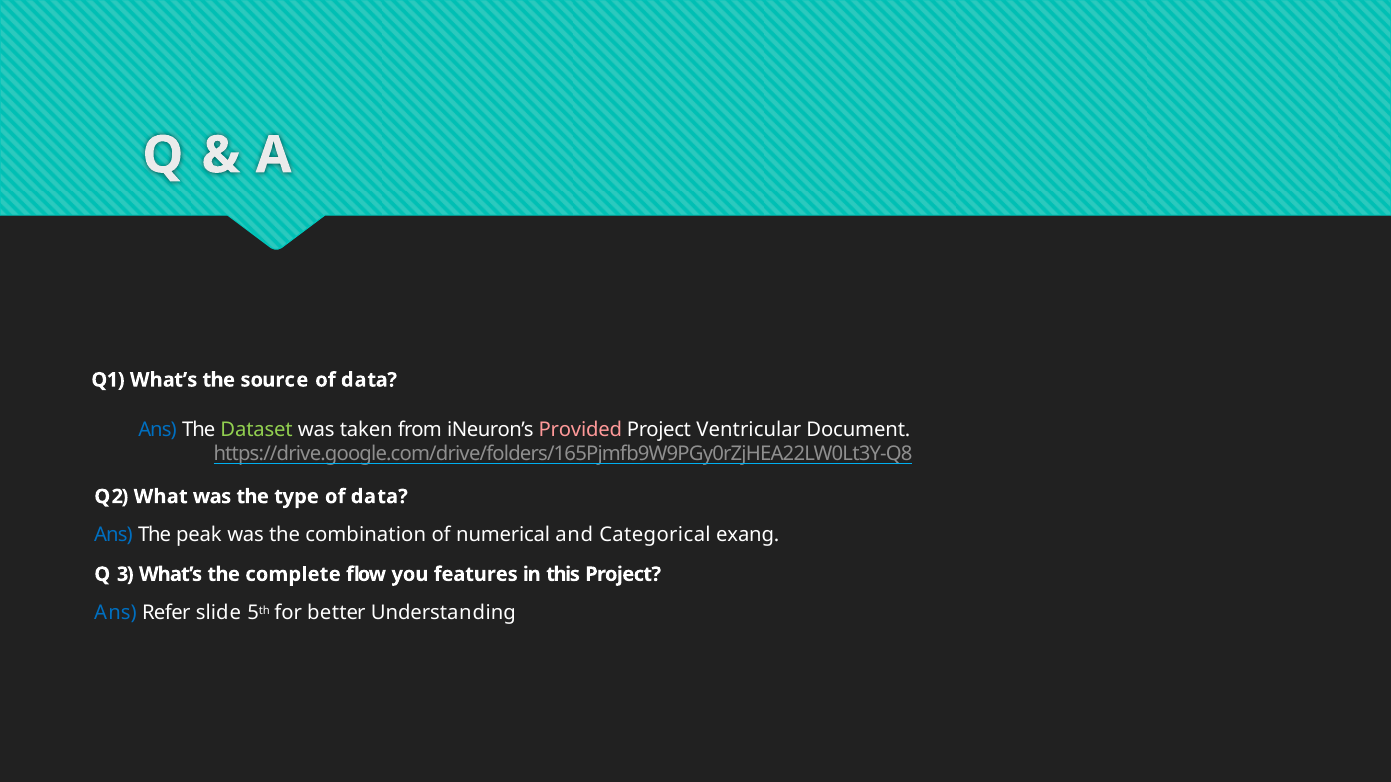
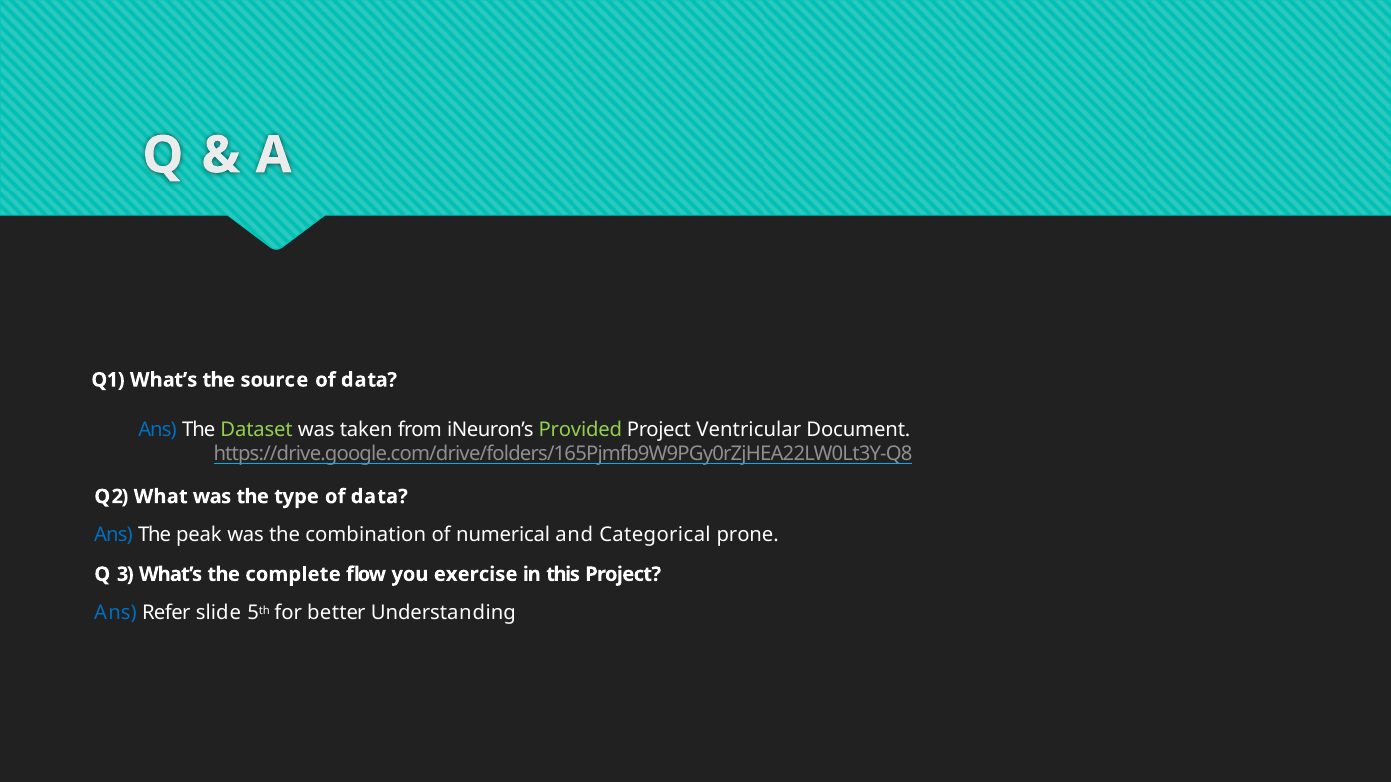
Provided colour: pink -> light green
exang: exang -> prone
features: features -> exercise
